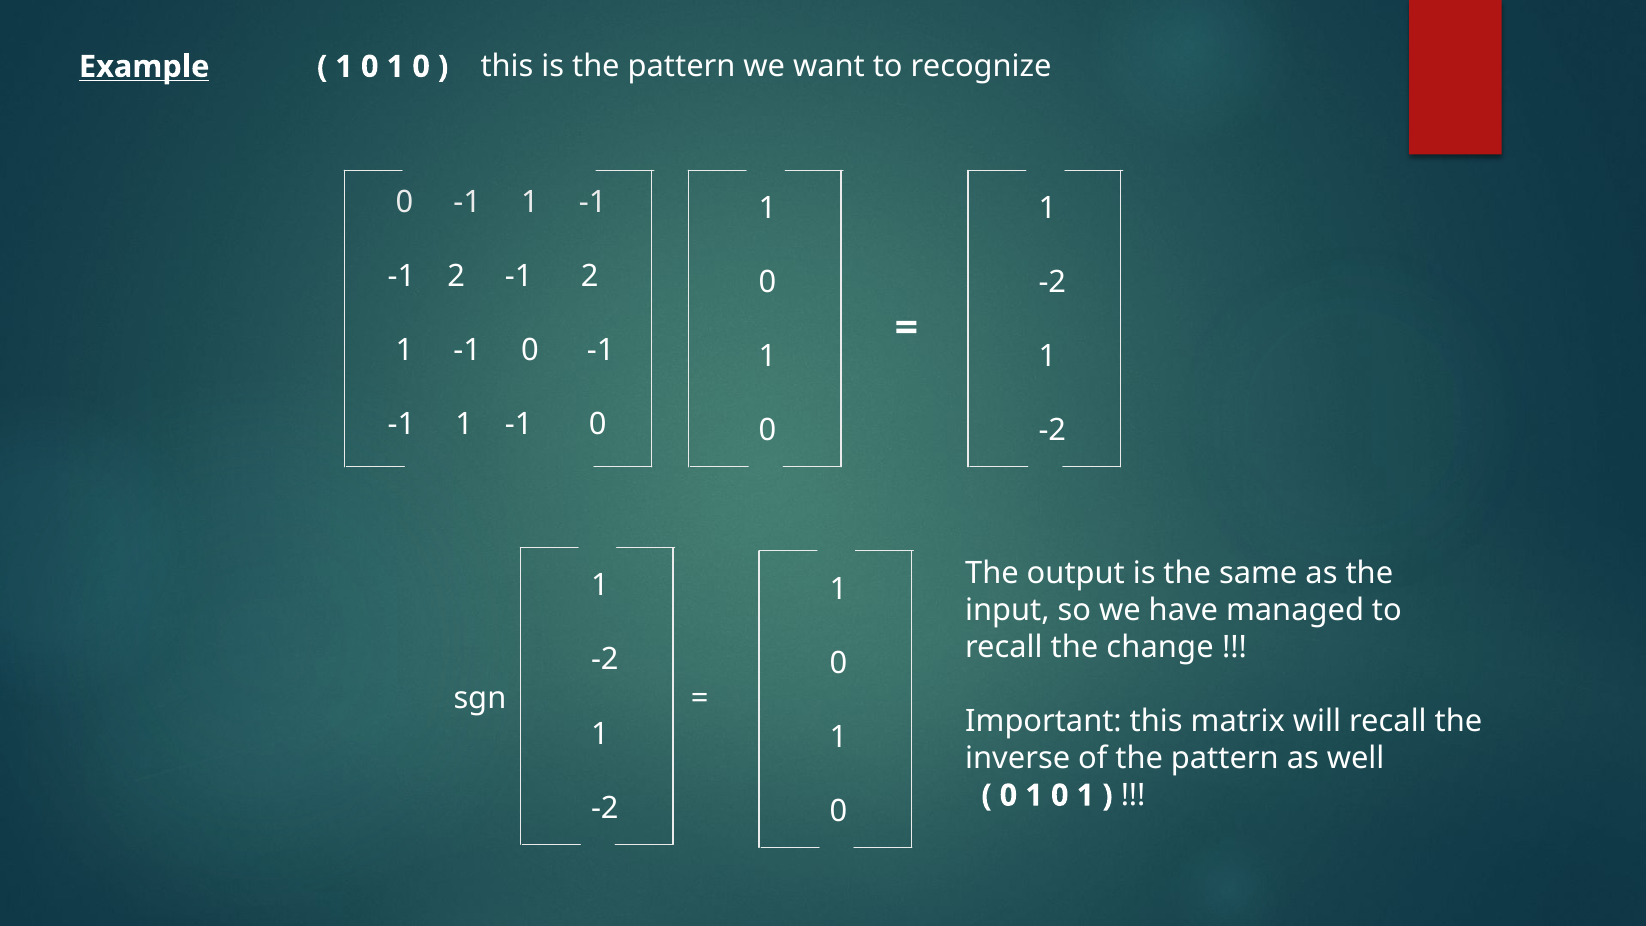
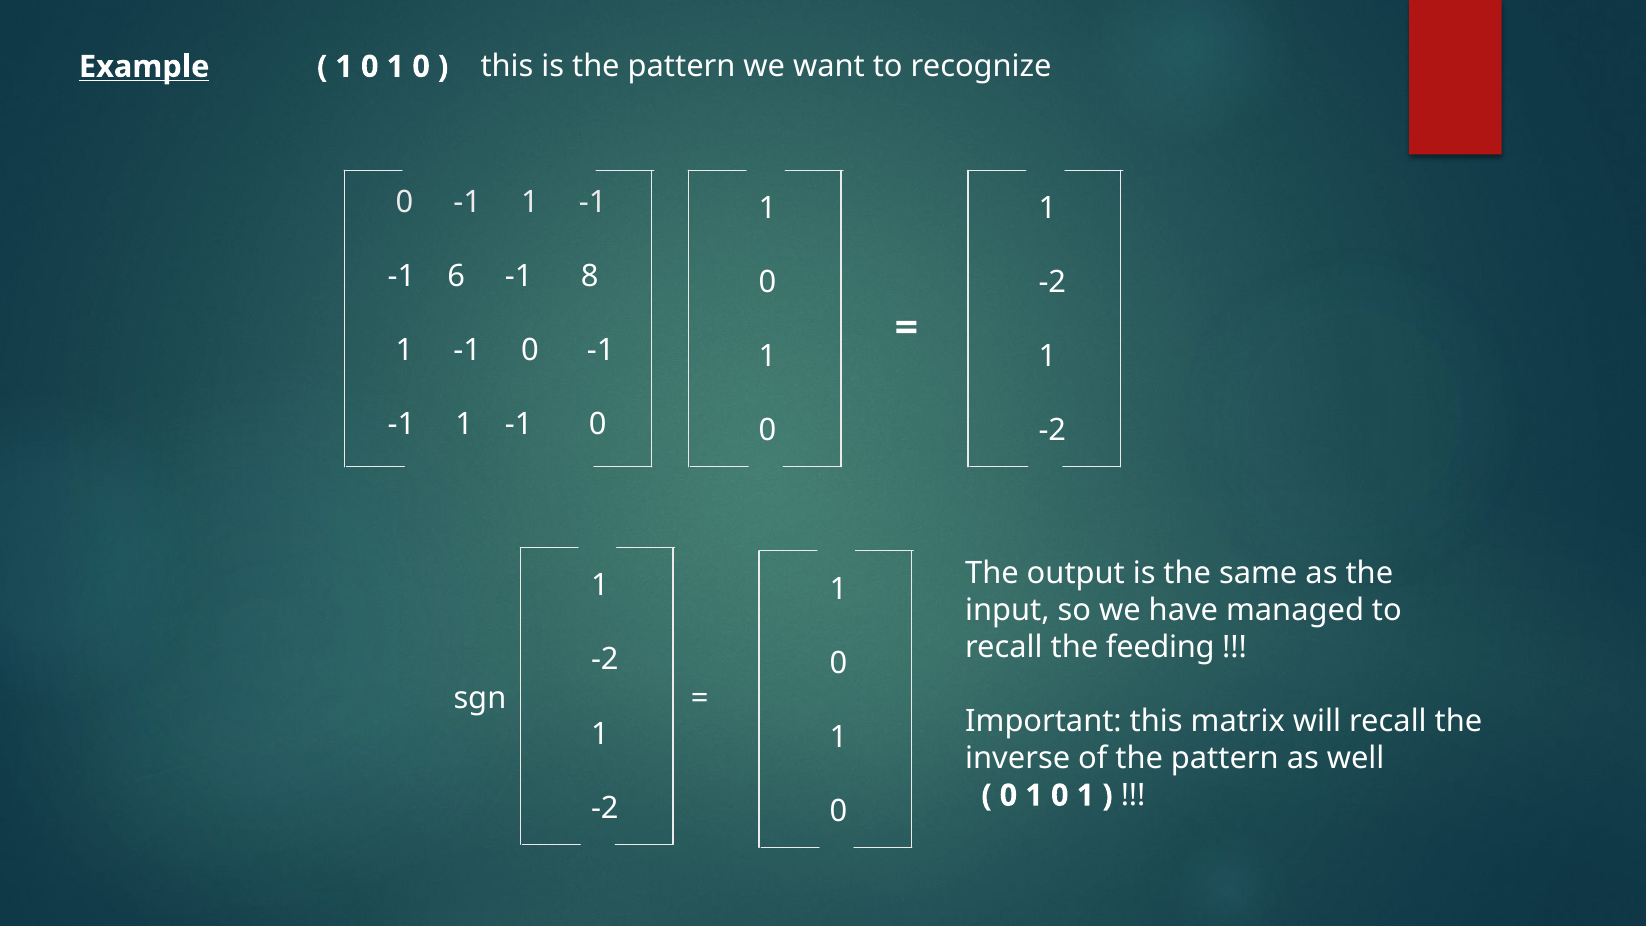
2 at (456, 276): 2 -> 6
2 at (590, 276): 2 -> 8
change: change -> feeding
